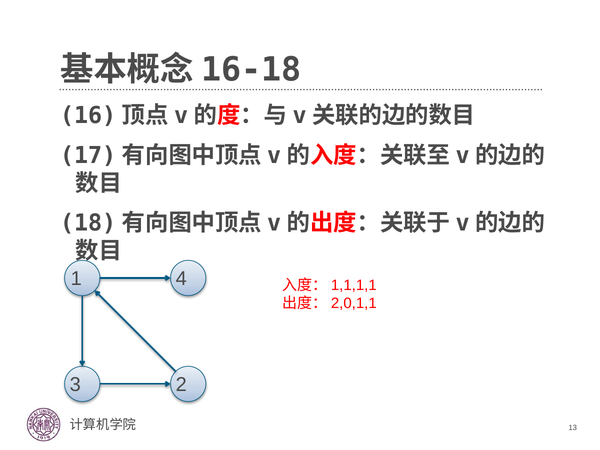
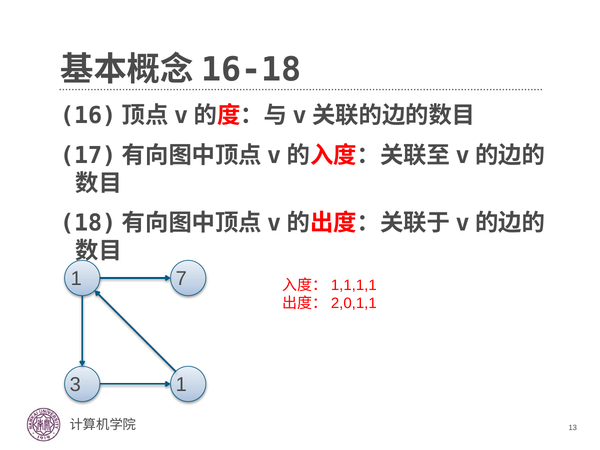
4: 4 -> 7
3 2: 2 -> 1
